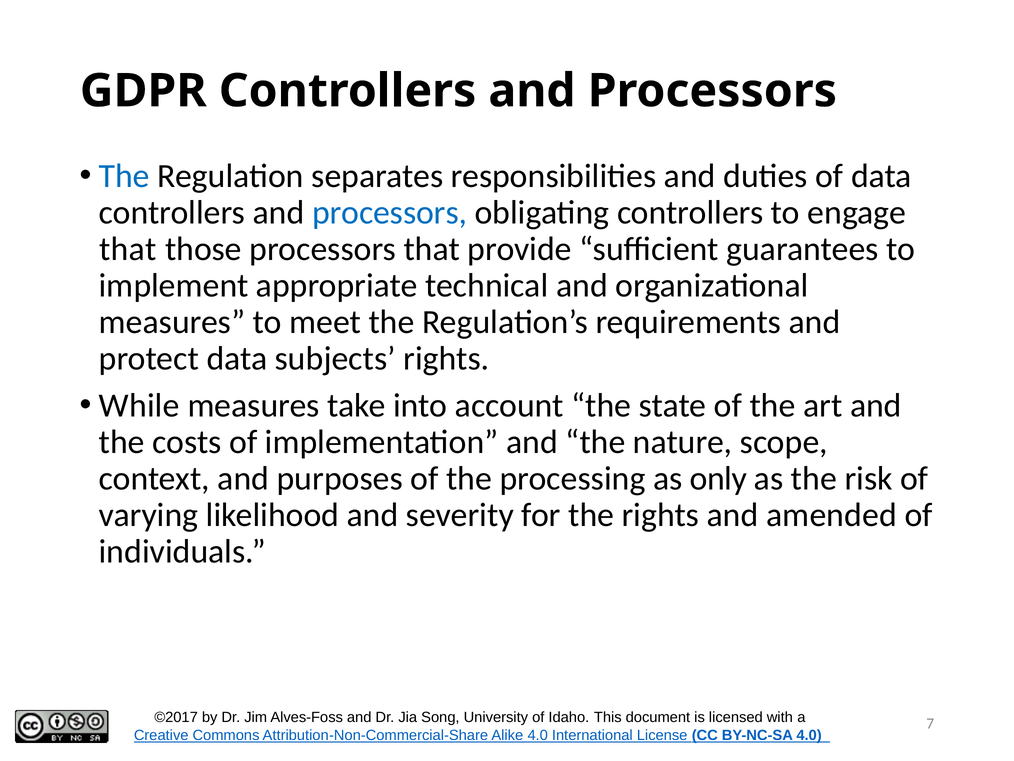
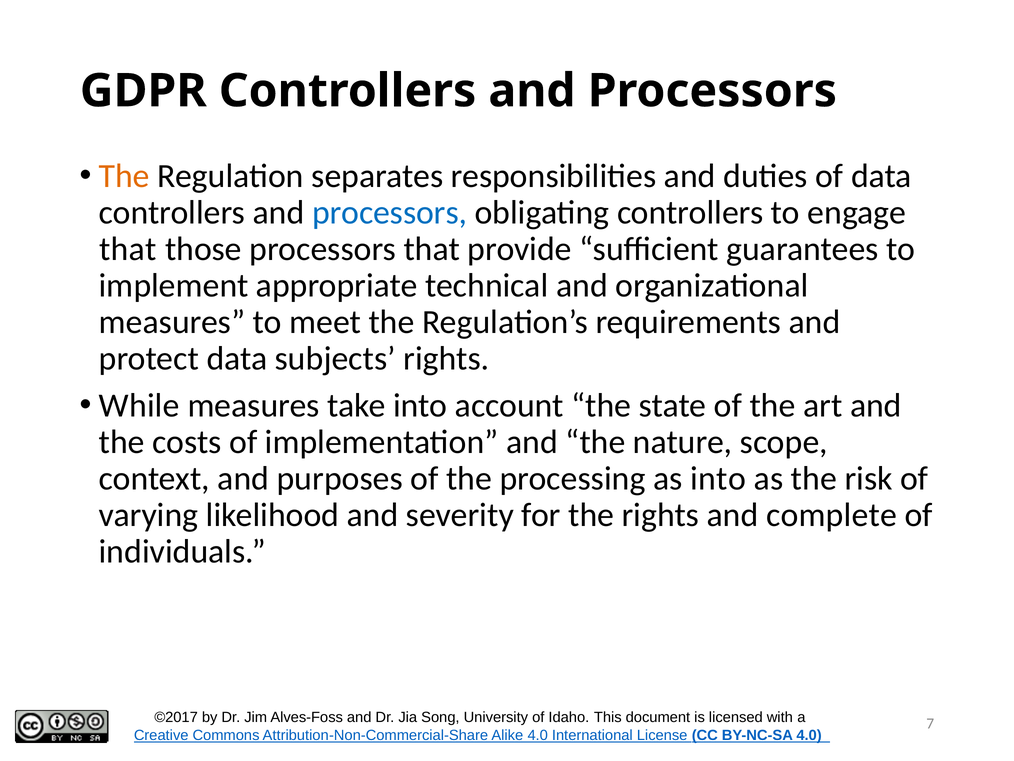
The at (124, 176) colour: blue -> orange
as only: only -> into
amended: amended -> complete
